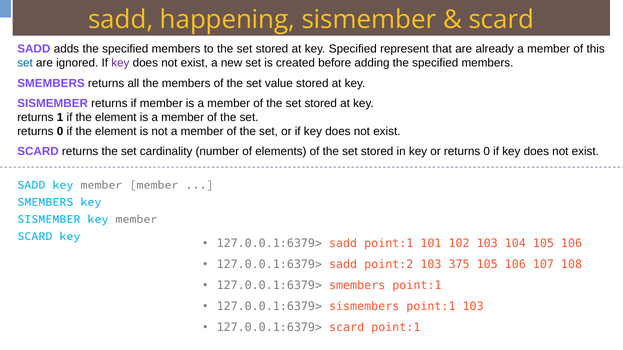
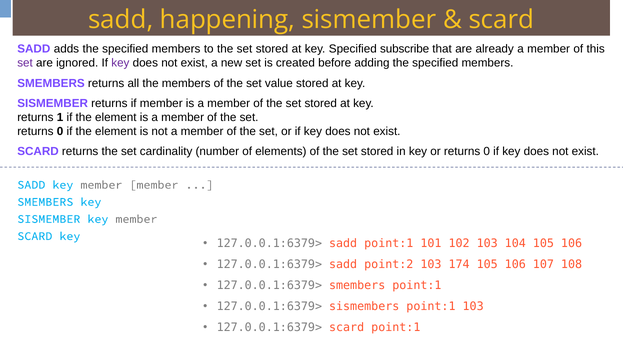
represent: represent -> subscribe
set at (25, 63) colour: blue -> purple
375: 375 -> 174
